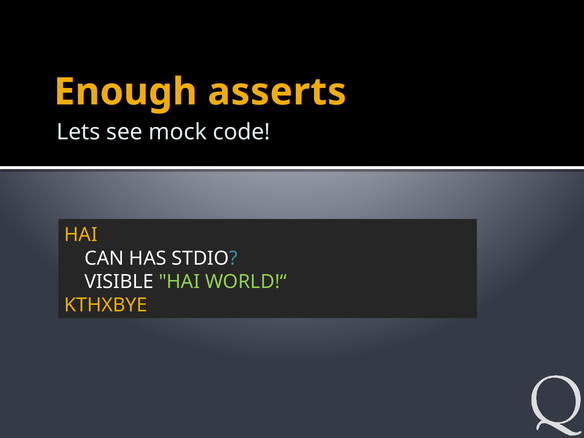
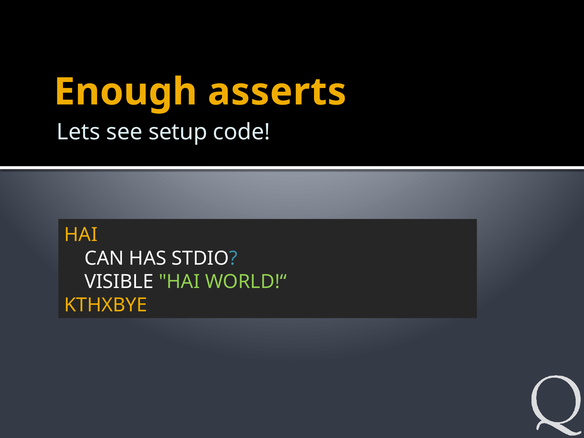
mock: mock -> setup
